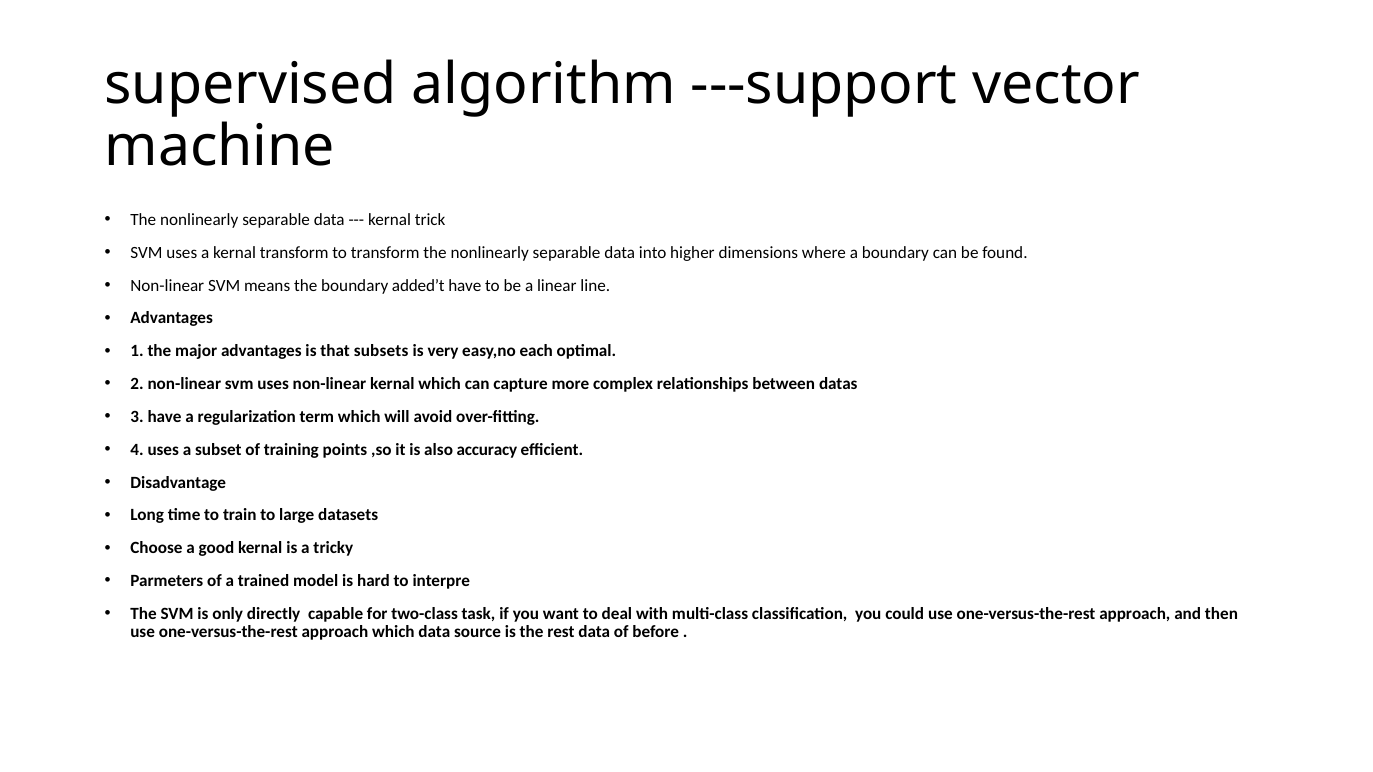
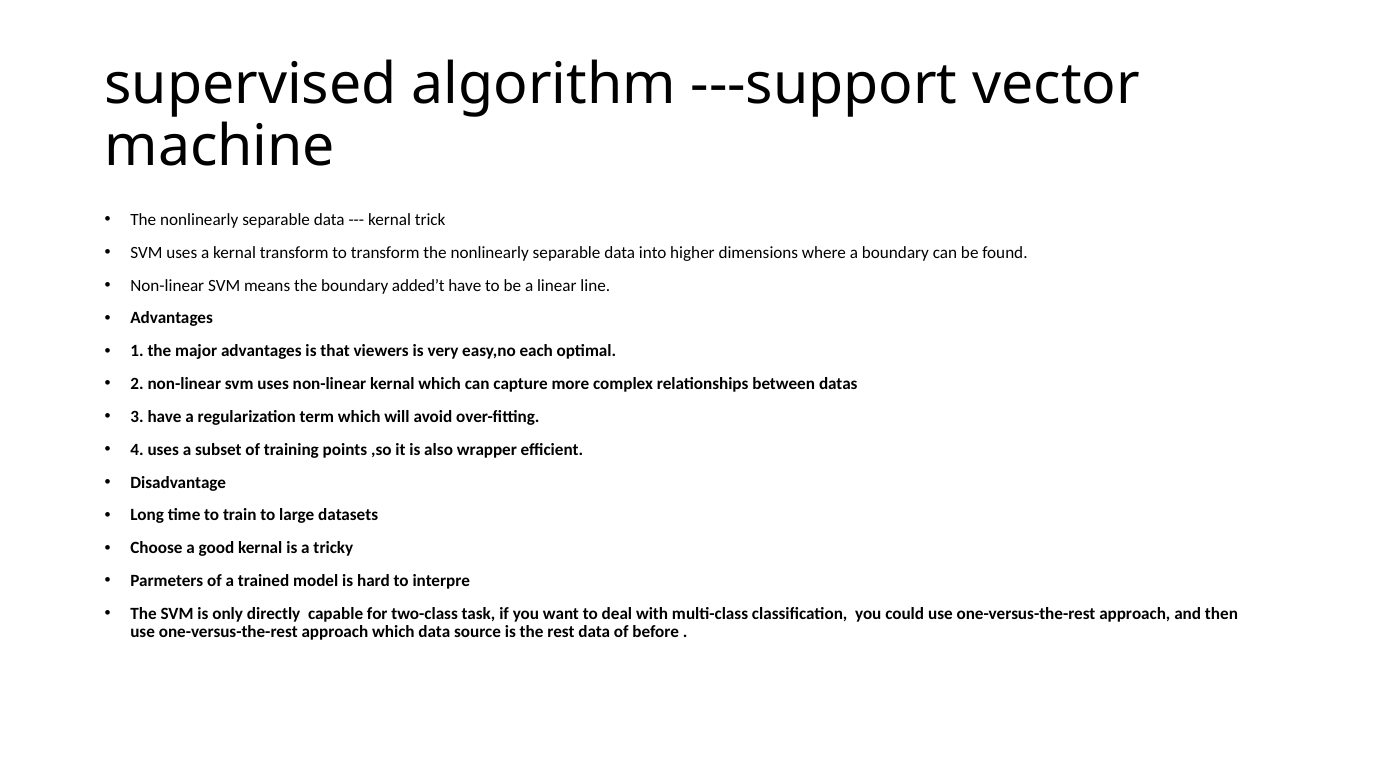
subsets: subsets -> viewers
accuracy: accuracy -> wrapper
